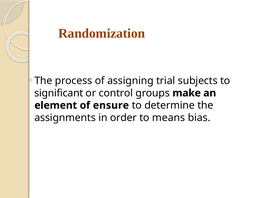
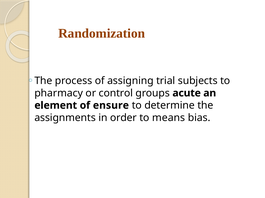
significant: significant -> pharmacy
make: make -> acute
